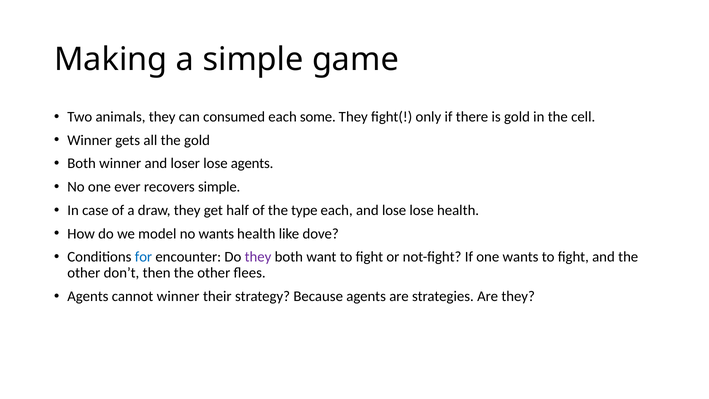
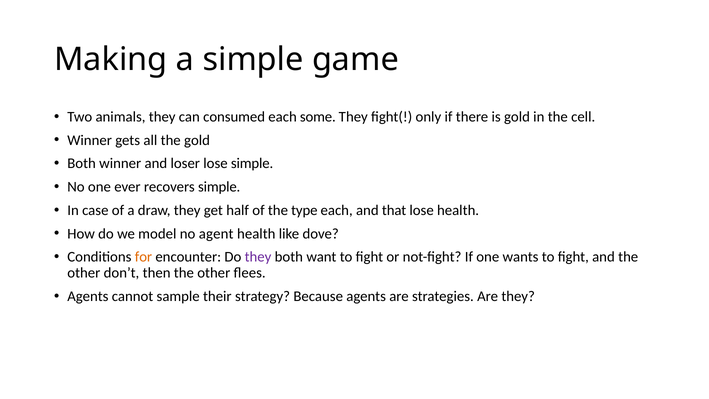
lose agents: agents -> simple
and lose: lose -> that
no wants: wants -> agent
for colour: blue -> orange
cannot winner: winner -> sample
